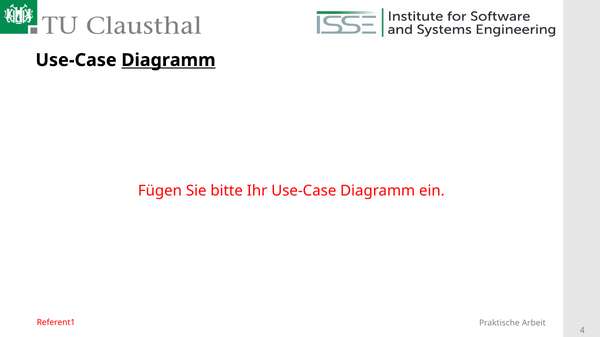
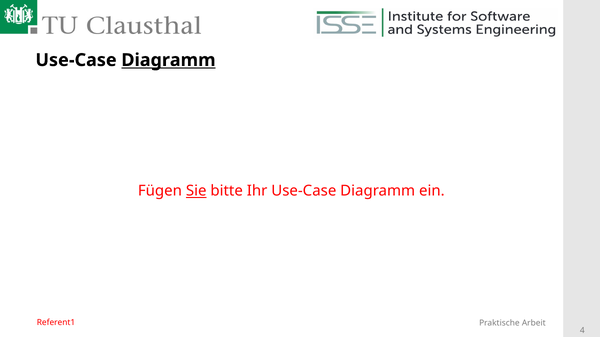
Sie underline: none -> present
